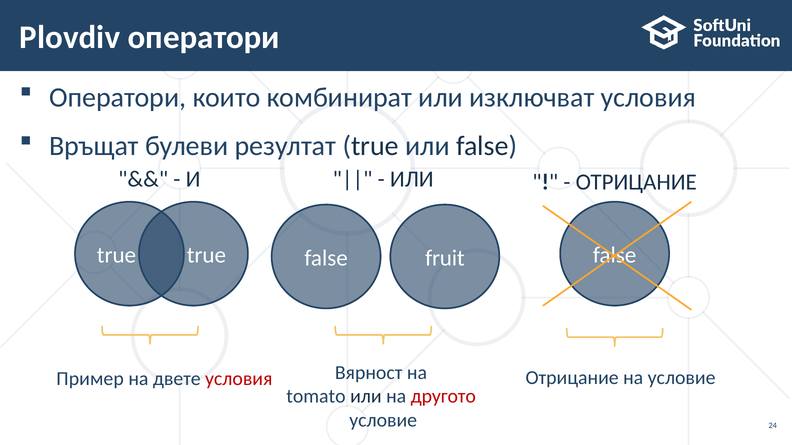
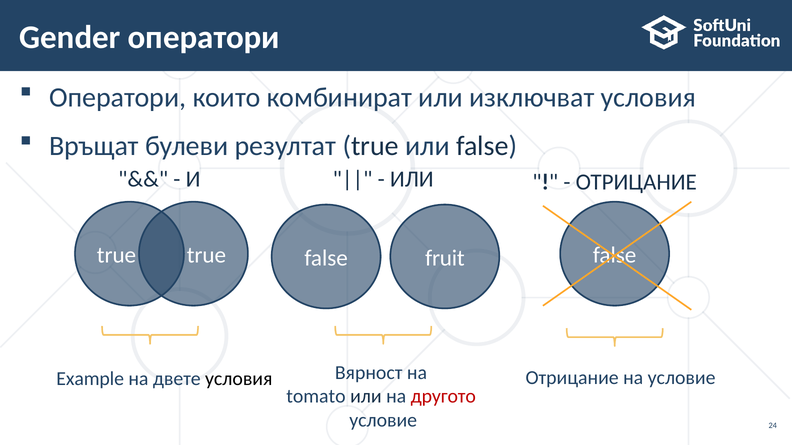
Plovdiv: Plovdiv -> Gender
Пример: Пример -> Example
условия at (239, 379) colour: red -> black
